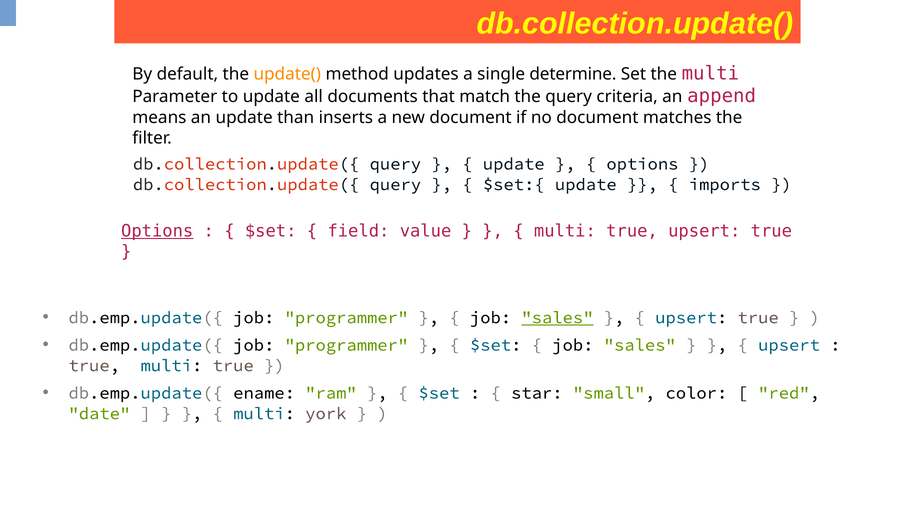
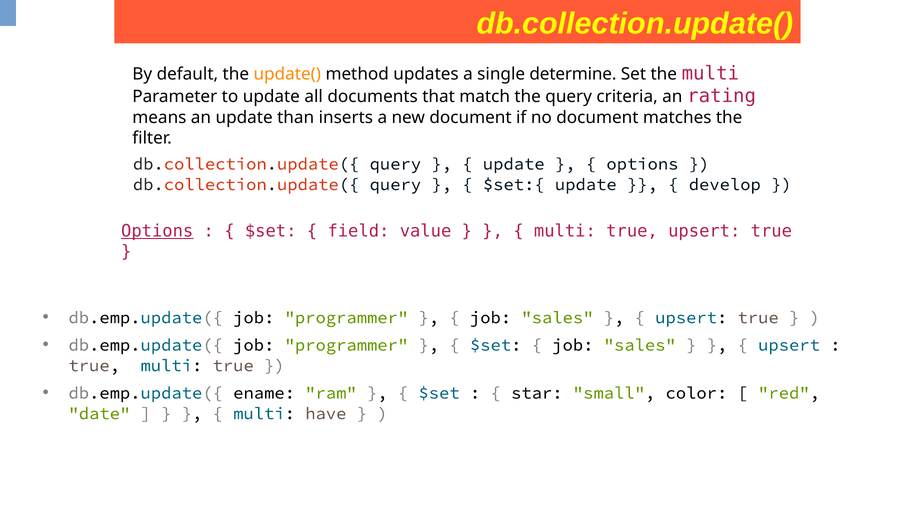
append: append -> rating
imports: imports -> develop
sales at (557, 318) underline: present -> none
york: york -> have
